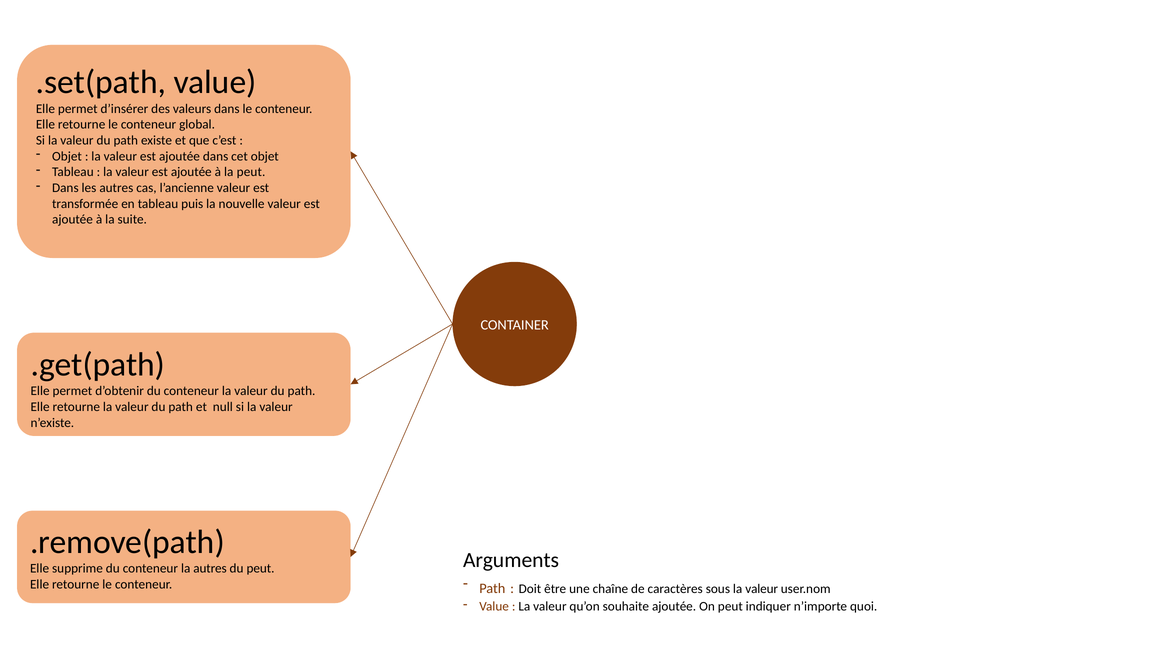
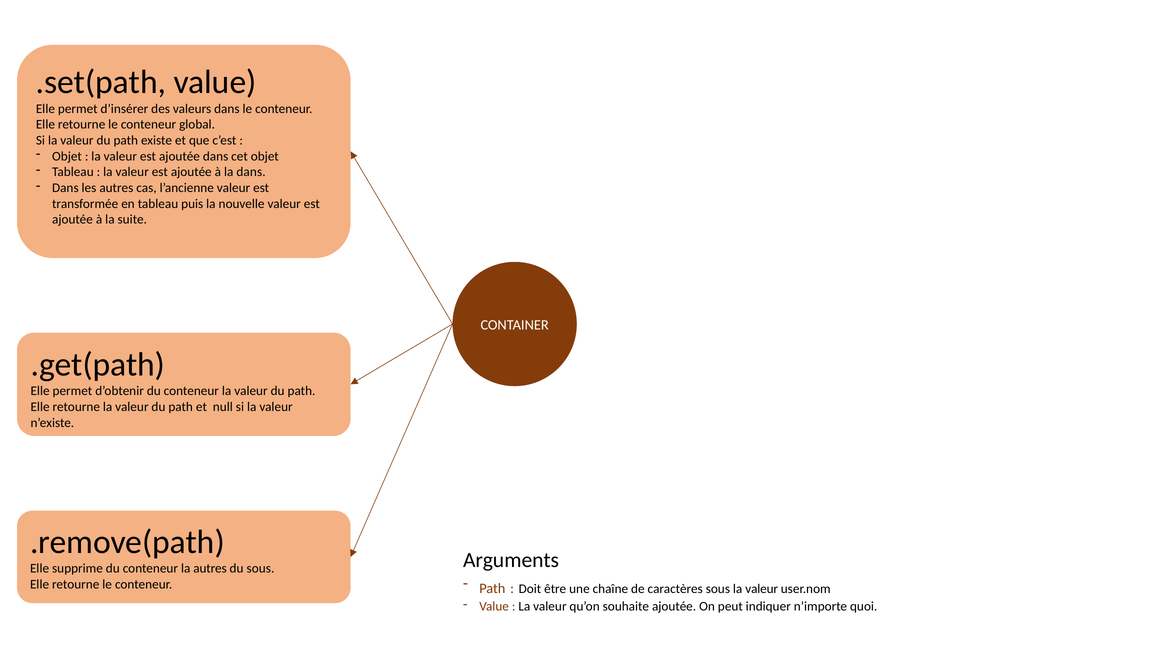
la peut: peut -> dans
du peut: peut -> sous
